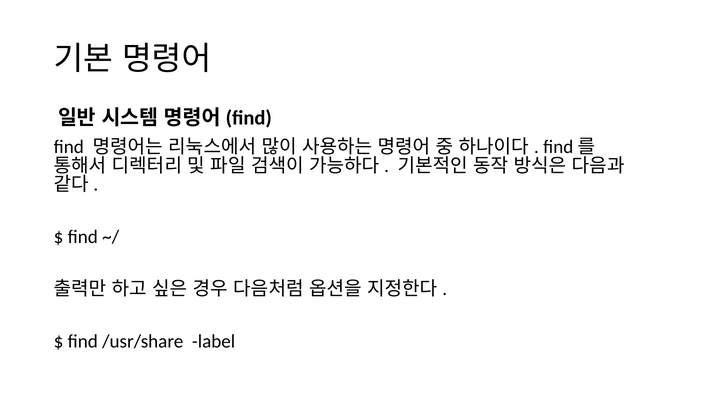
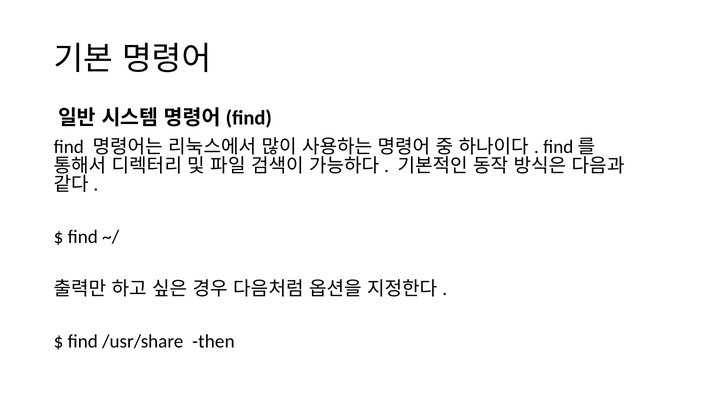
label: label -> then
